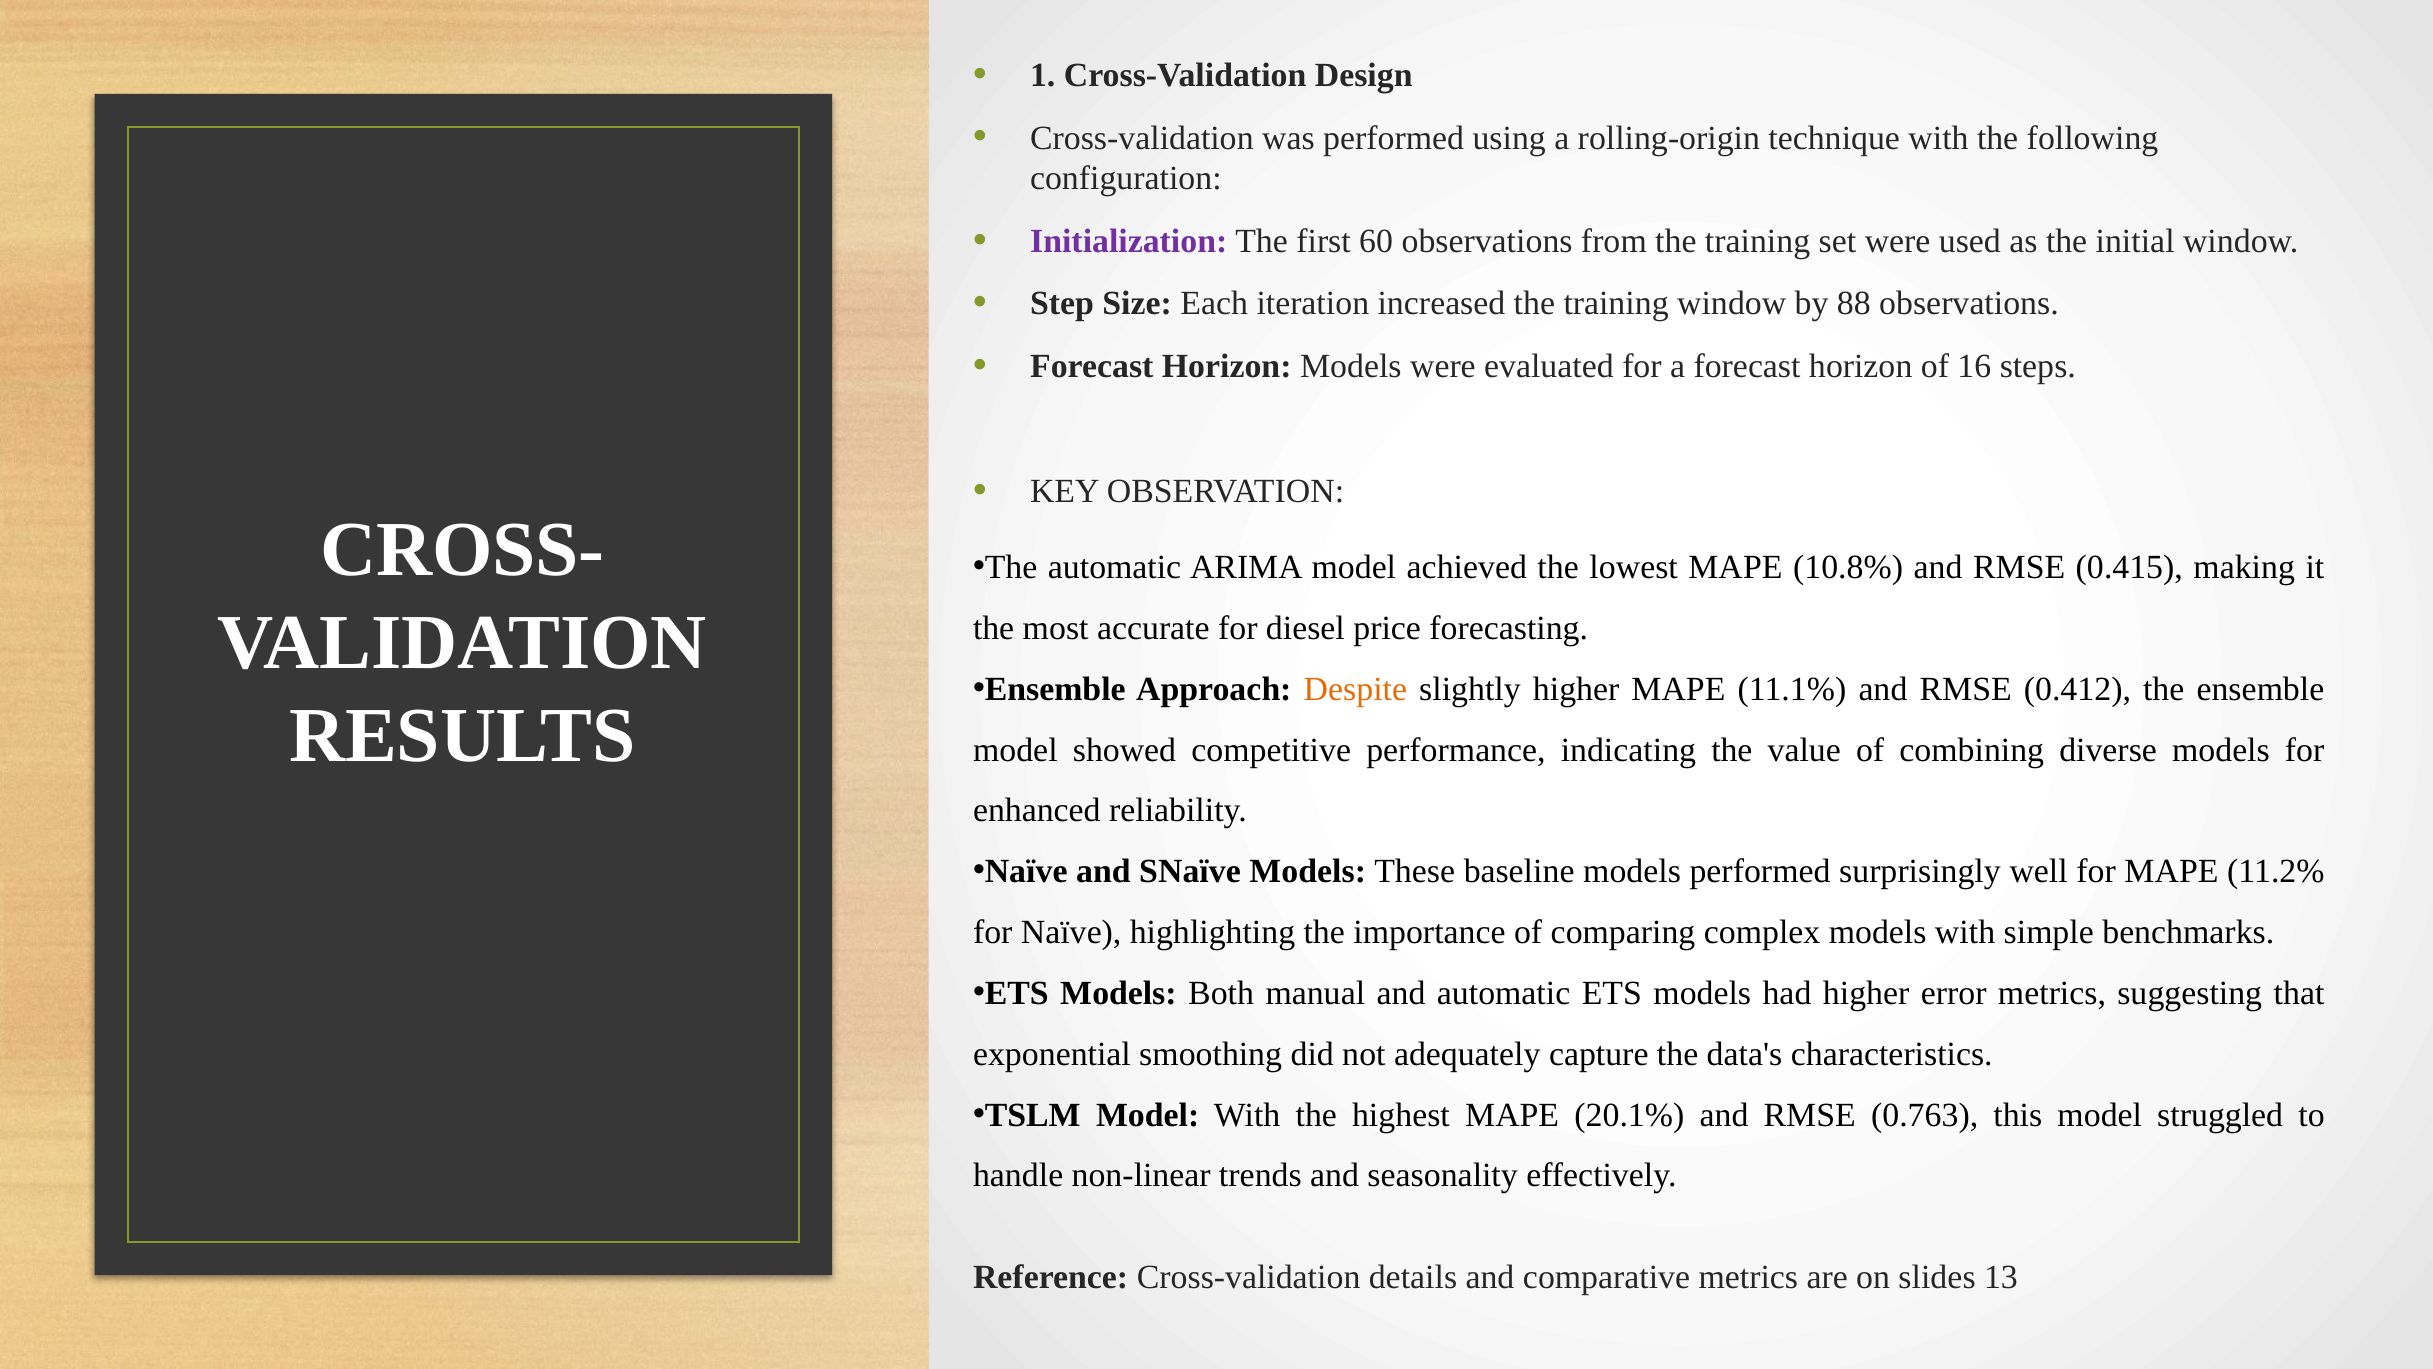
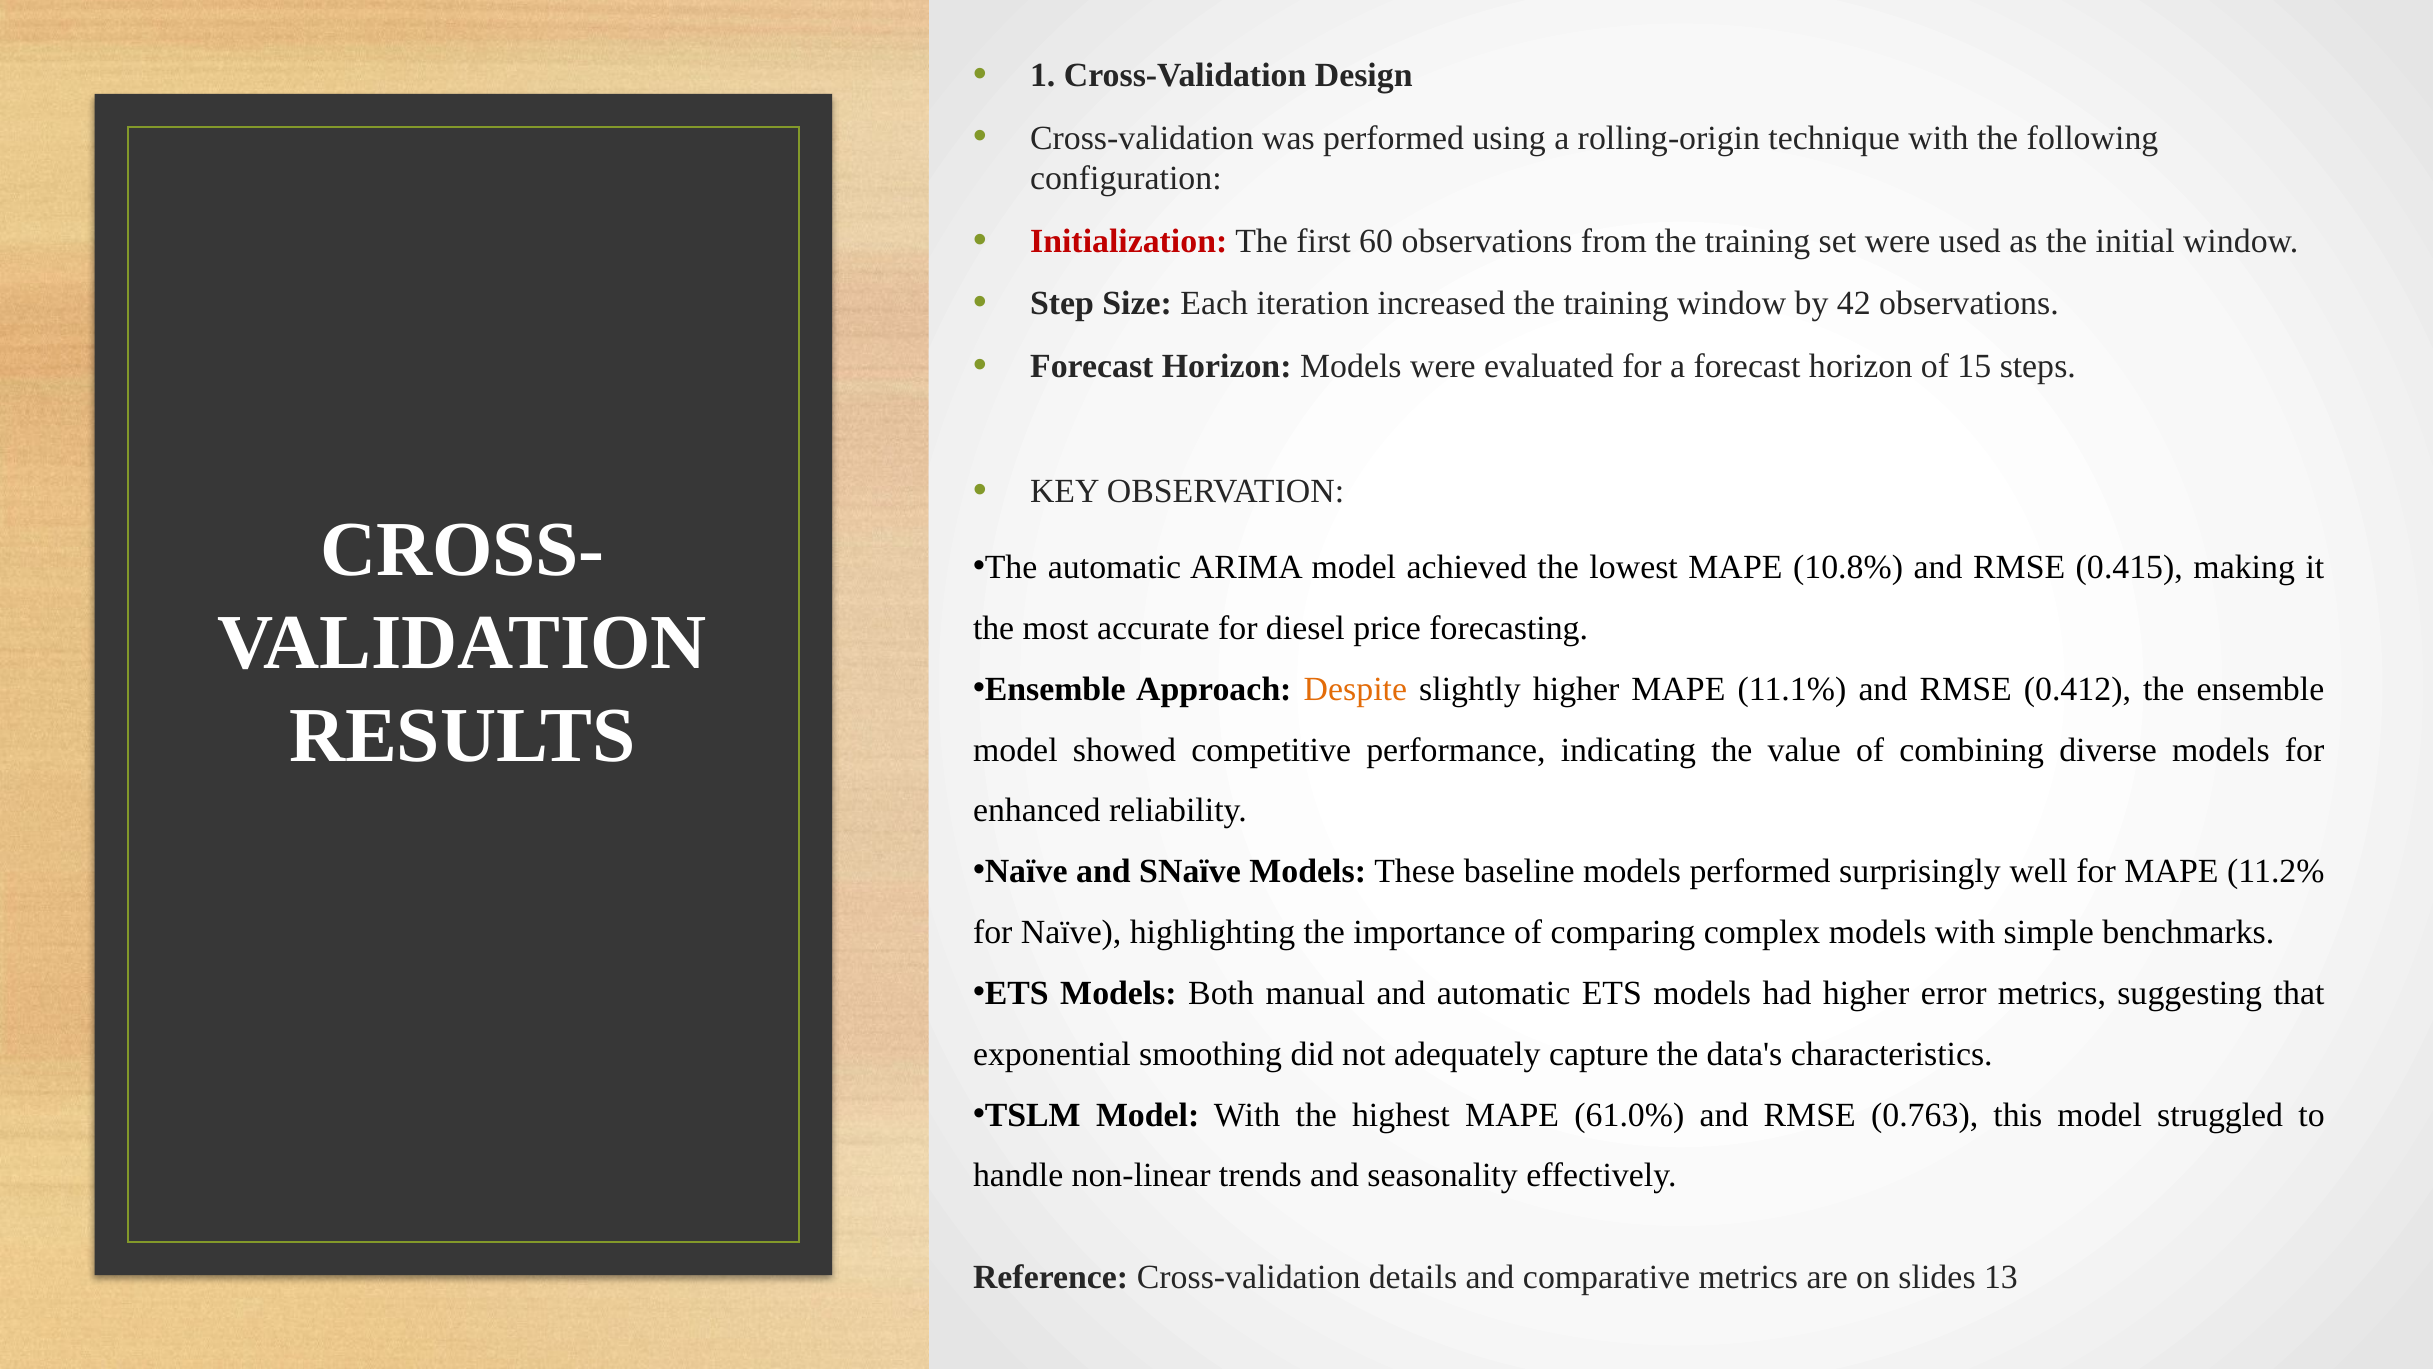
Initialization colour: purple -> red
88: 88 -> 42
16: 16 -> 15
20.1%: 20.1% -> 61.0%
